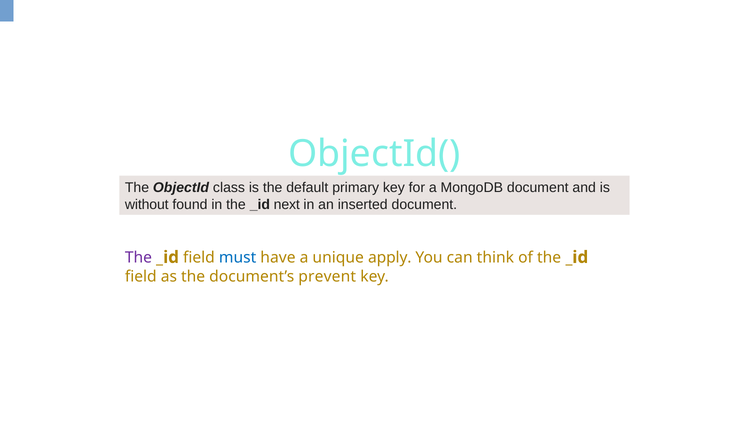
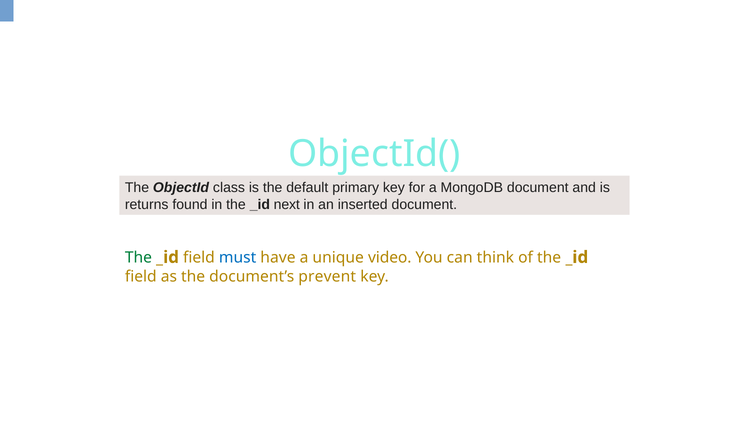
without: without -> returns
The at (138, 258) colour: purple -> green
apply: apply -> video
